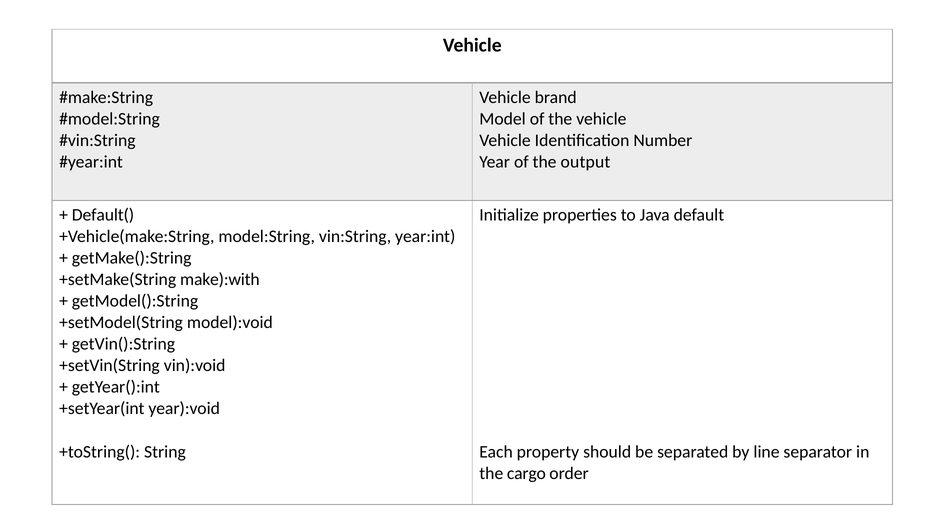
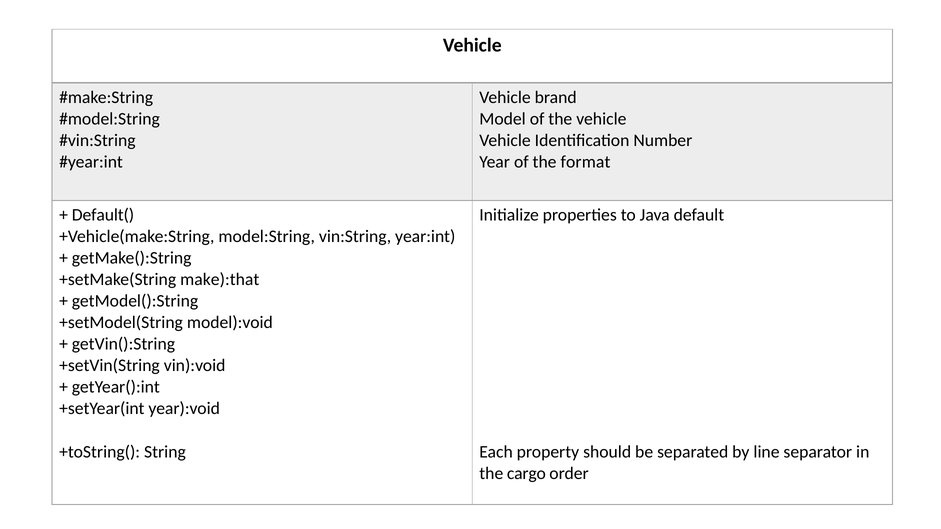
output: output -> format
make):with: make):with -> make):that
